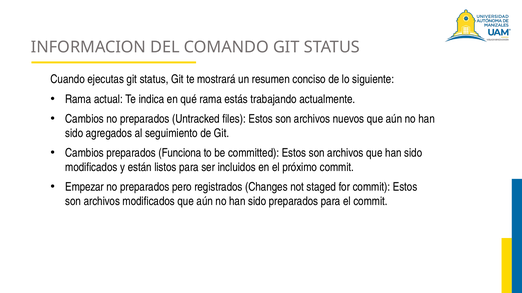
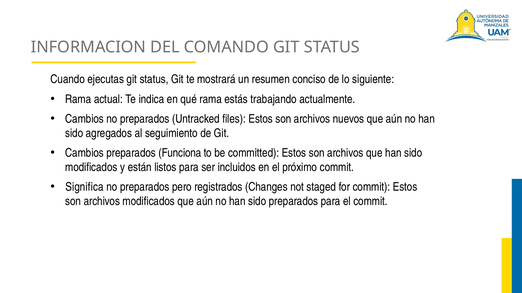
Empezar: Empezar -> Significa
